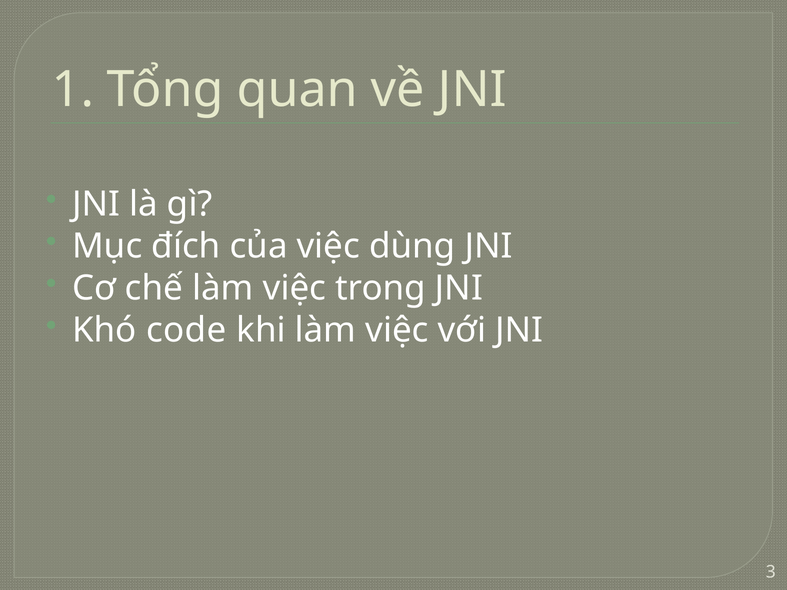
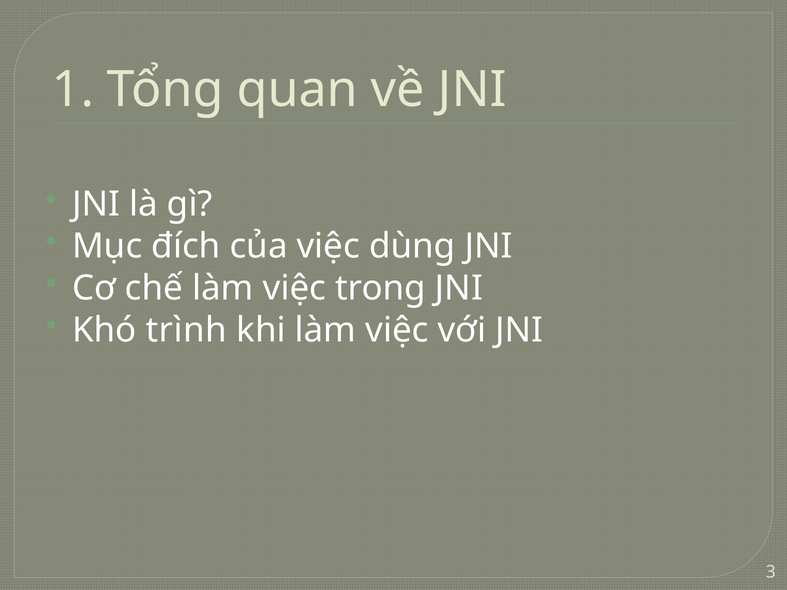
code: code -> trình
